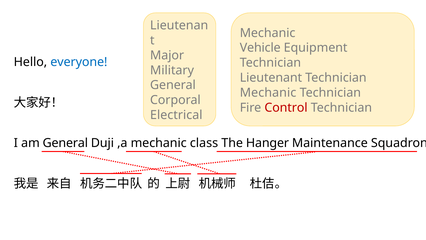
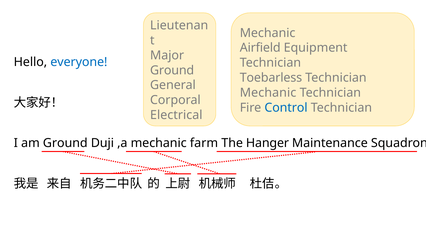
Vehicle: Vehicle -> Airfield
Military at (172, 70): Military -> Ground
Lieutenant: Lieutenant -> Toebarless
Control colour: red -> blue
am General: General -> Ground
class: class -> farm
